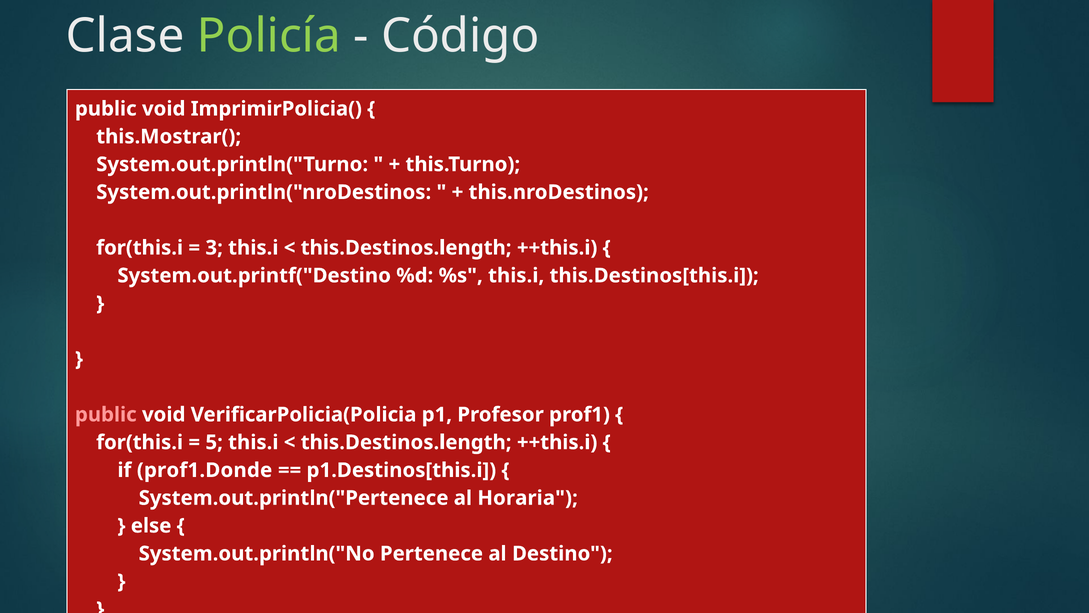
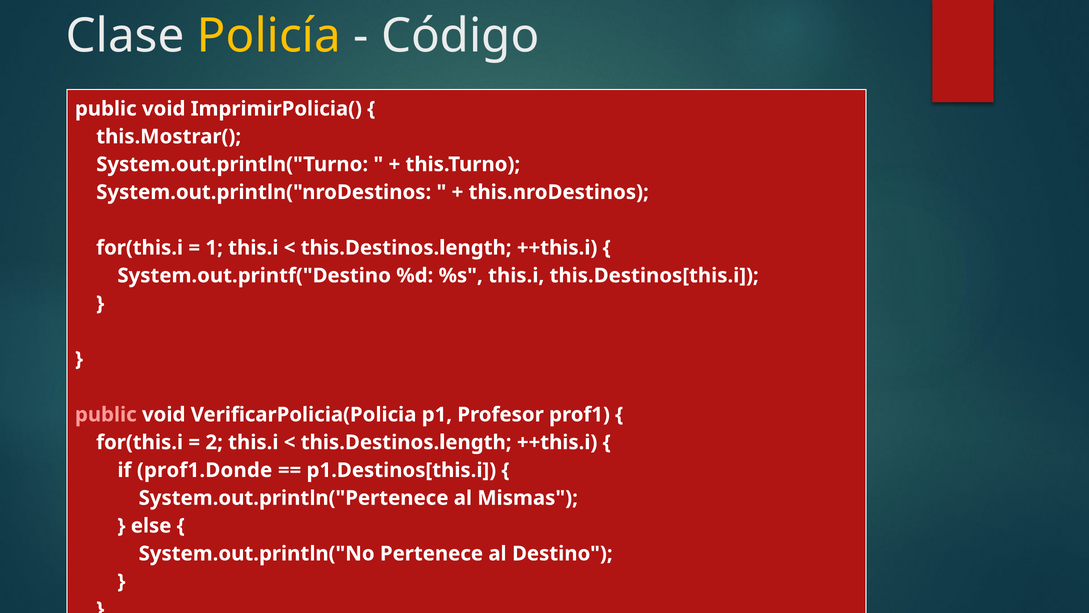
Policía colour: light green -> yellow
3: 3 -> 1
5: 5 -> 2
Horaria: Horaria -> Mismas
